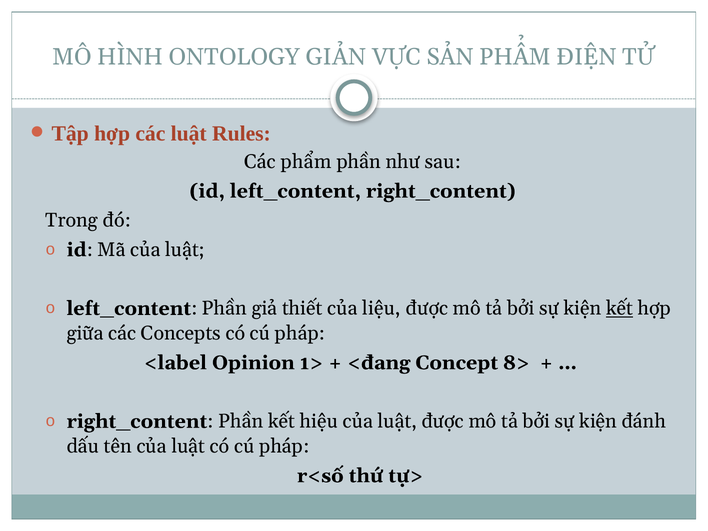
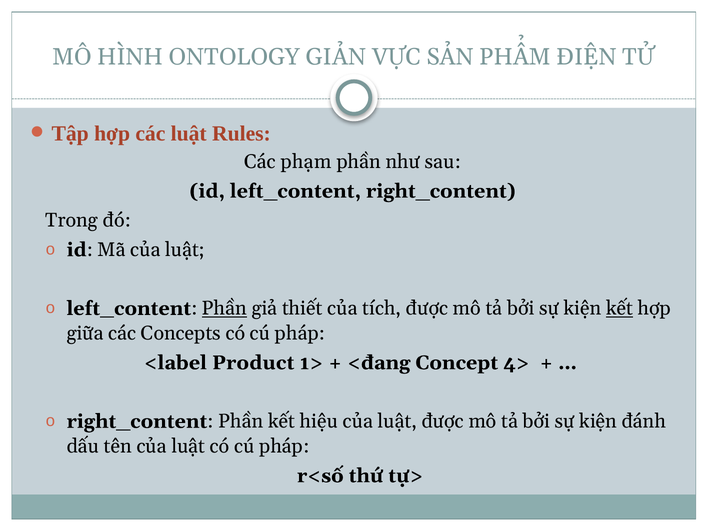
Các phẩm: phẩm -> phạm
Phần at (224, 308) underline: none -> present
liệu: liệu -> tích
Opinion: Opinion -> Product
8>: 8> -> 4>
